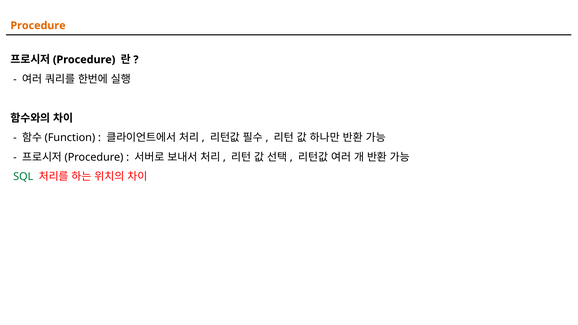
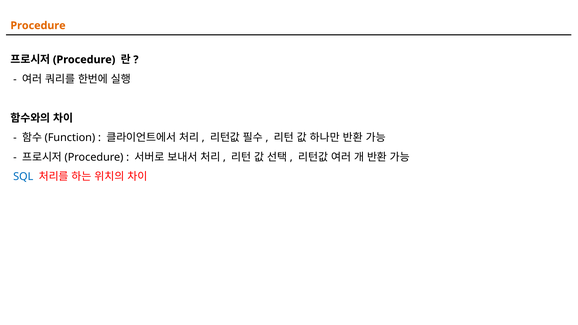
SQL colour: green -> blue
